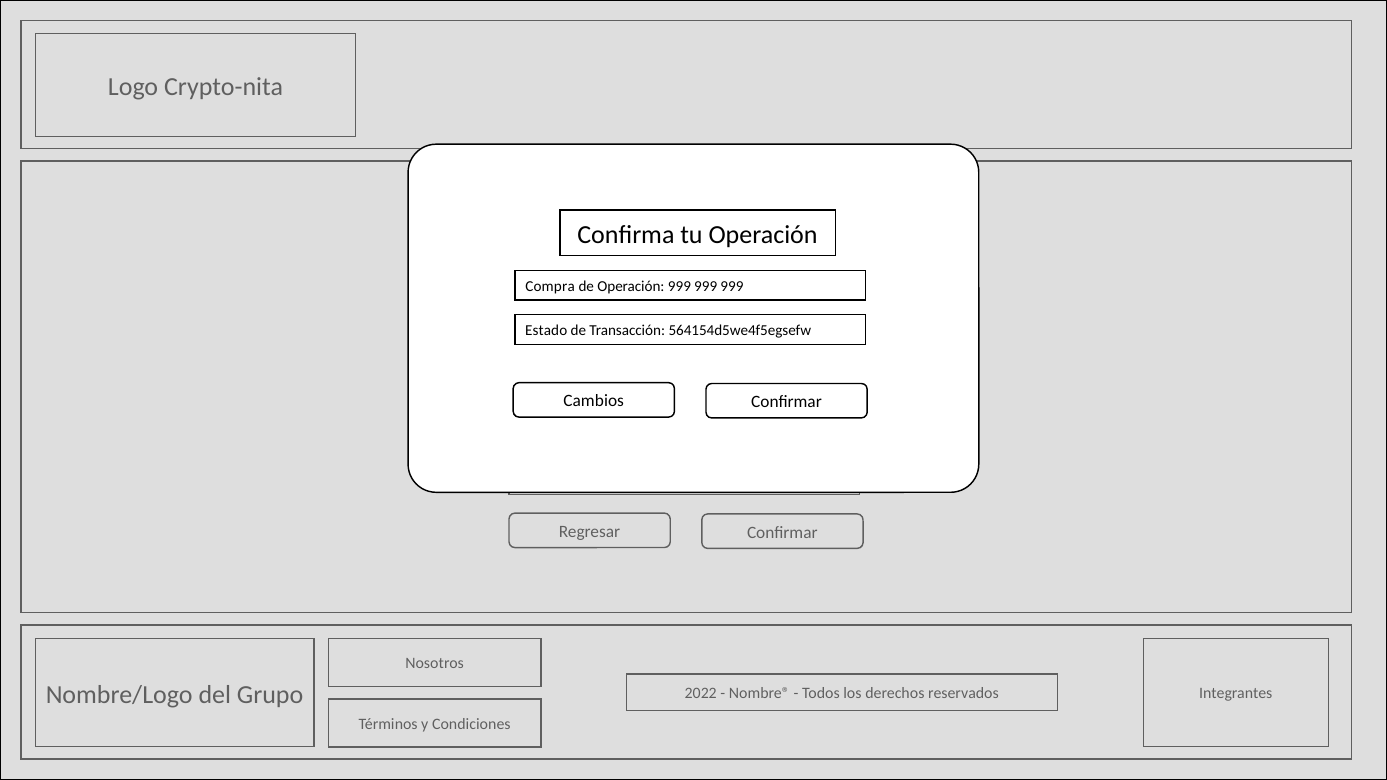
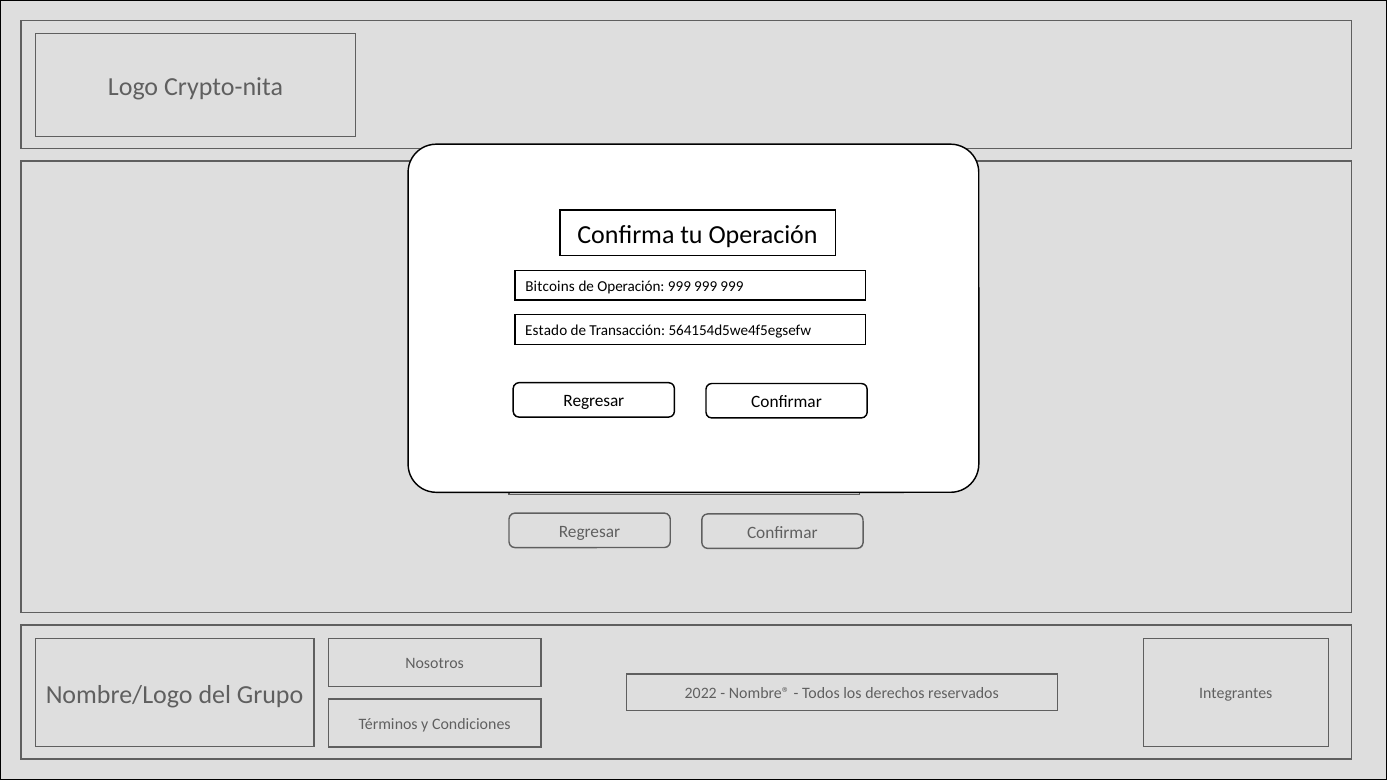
Compra at (550, 286): Compra -> Bitcoins
Cambios at (594, 401): Cambios -> Regresar
